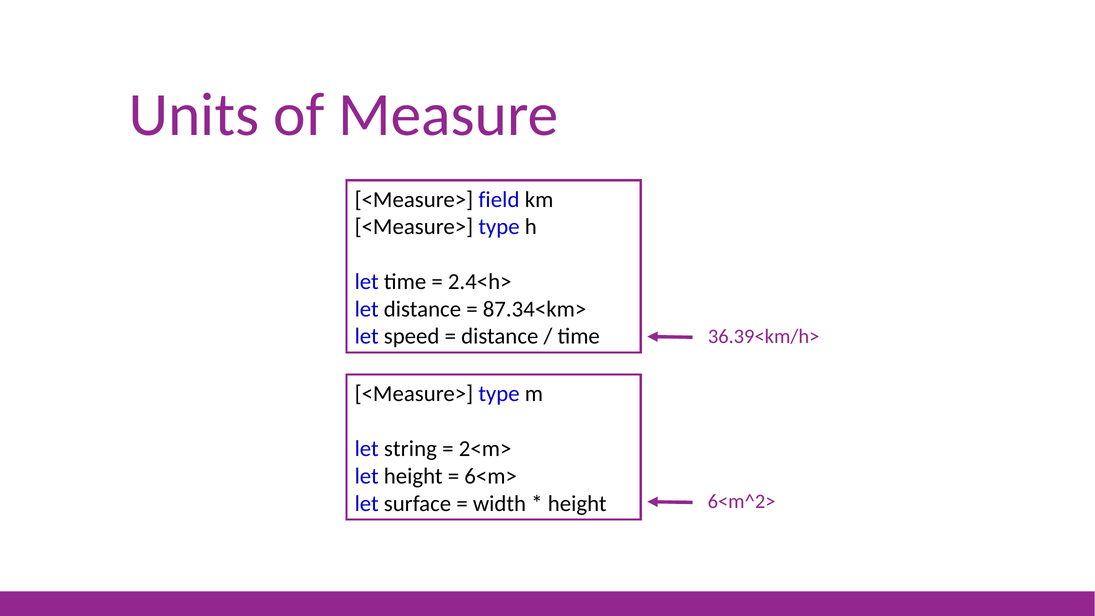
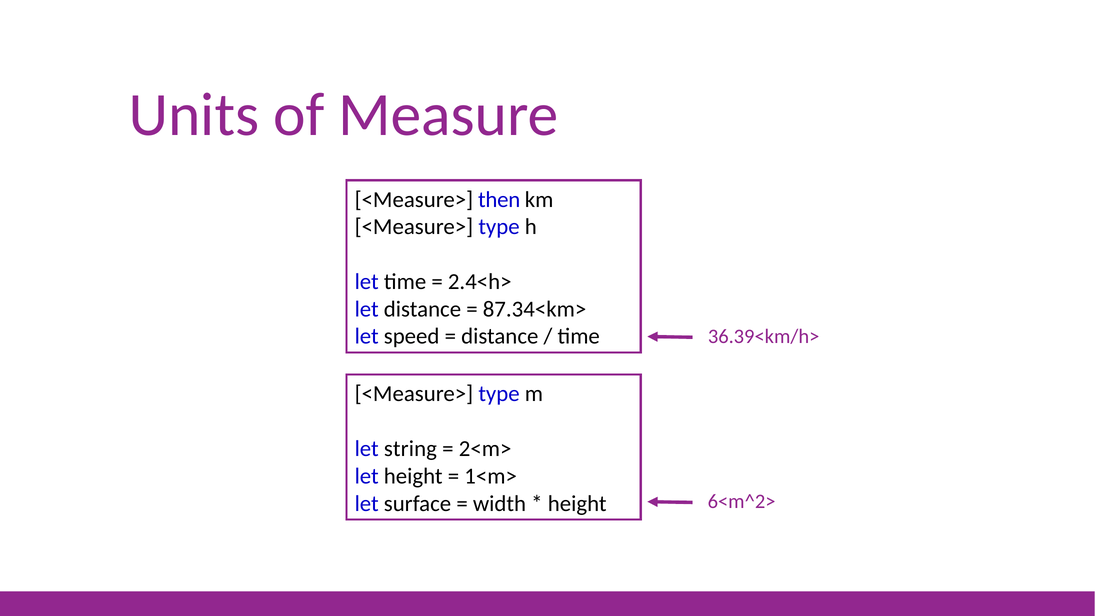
field: field -> then
6<m>: 6<m> -> 1<m>
